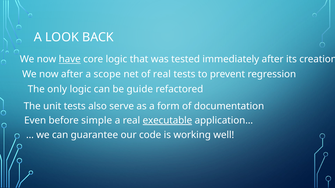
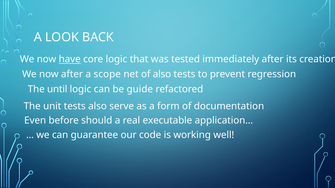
of real: real -> also
only: only -> until
simple: simple -> should
executable underline: present -> none
